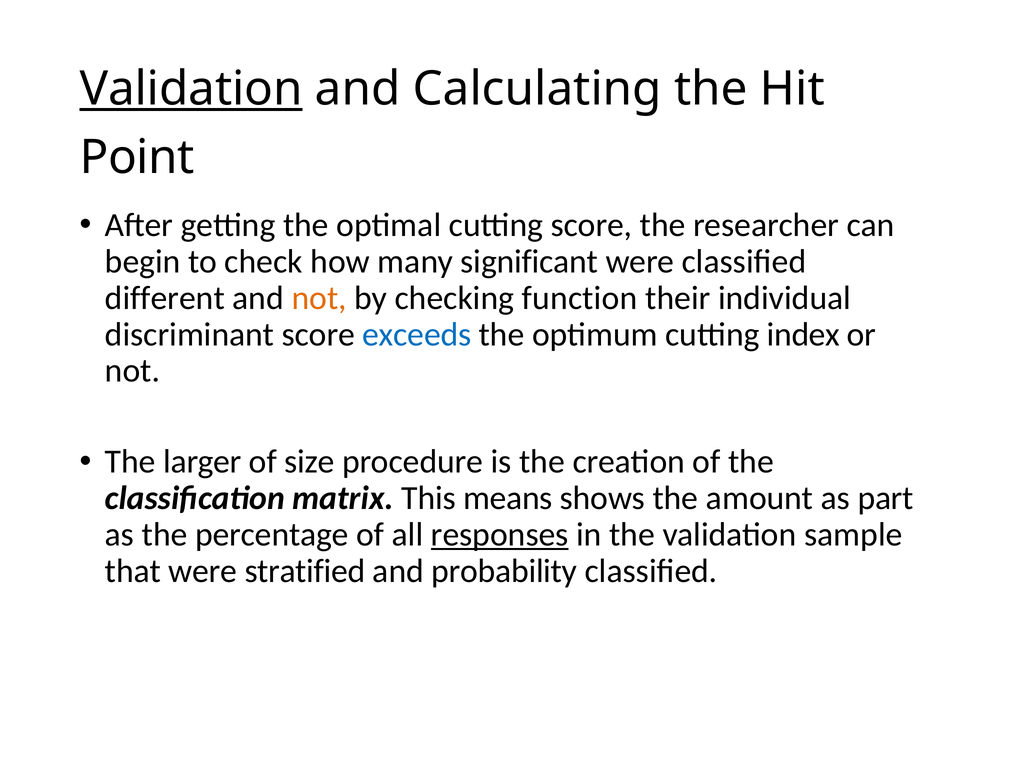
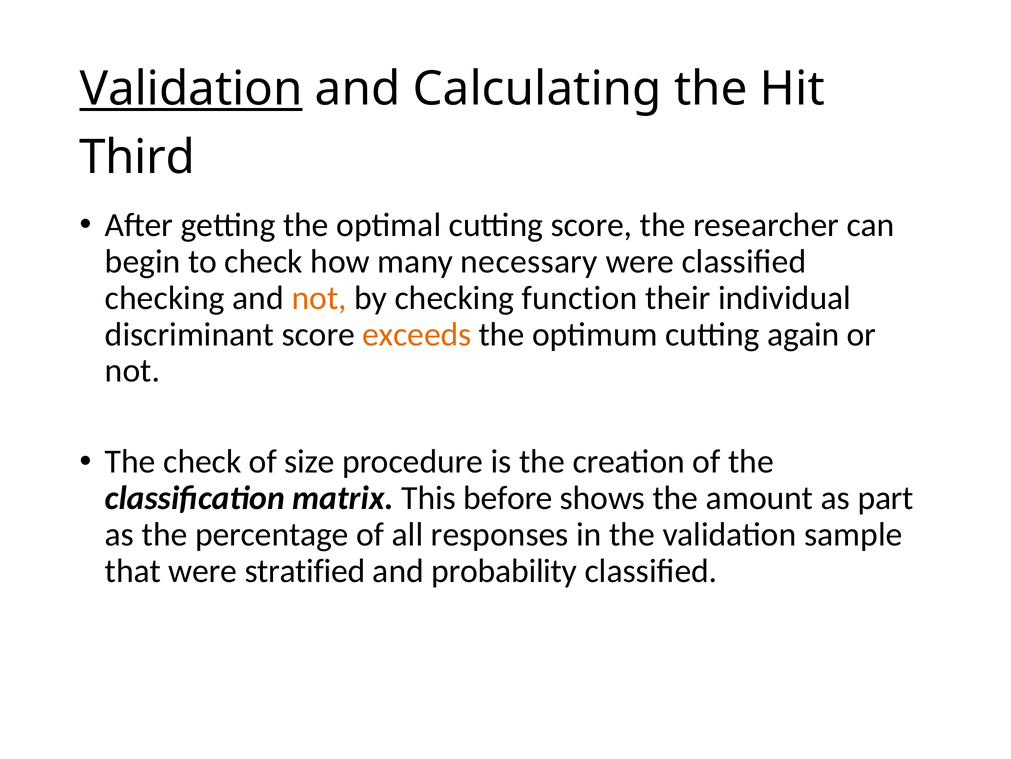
Point: Point -> Third
significant: significant -> necessary
different at (165, 298): different -> checking
exceeds colour: blue -> orange
index: index -> again
The larger: larger -> check
means: means -> before
responses underline: present -> none
